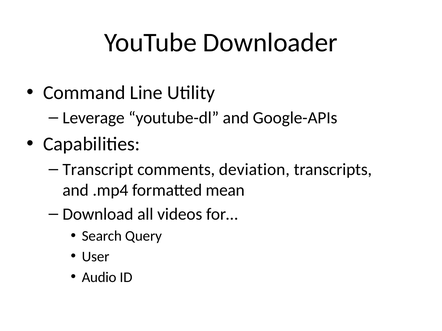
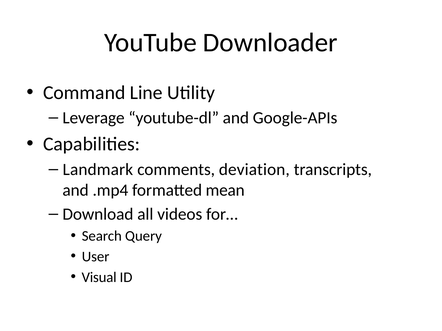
Transcript: Transcript -> Landmark
Audio: Audio -> Visual
